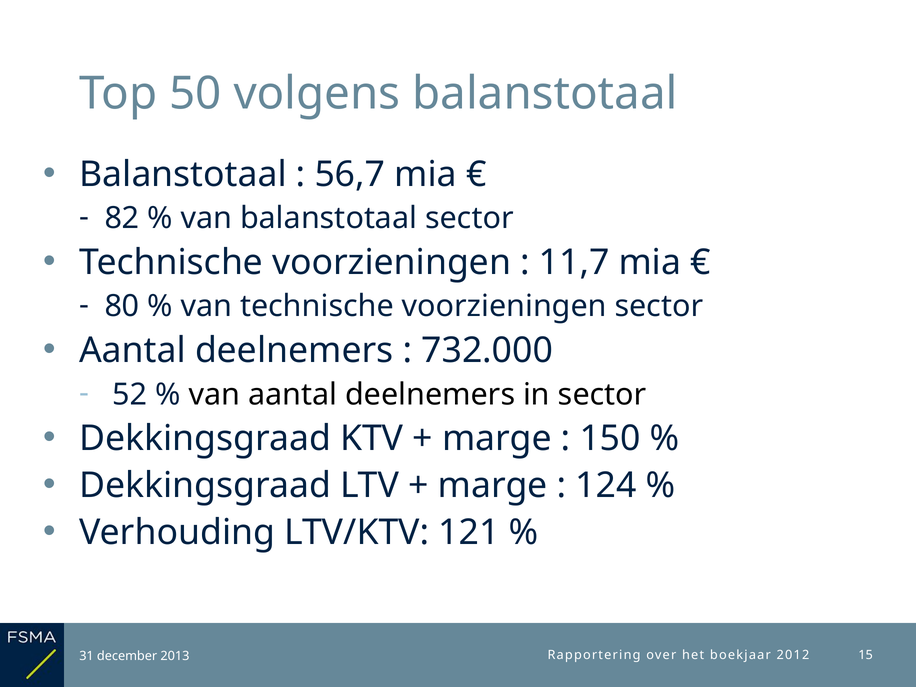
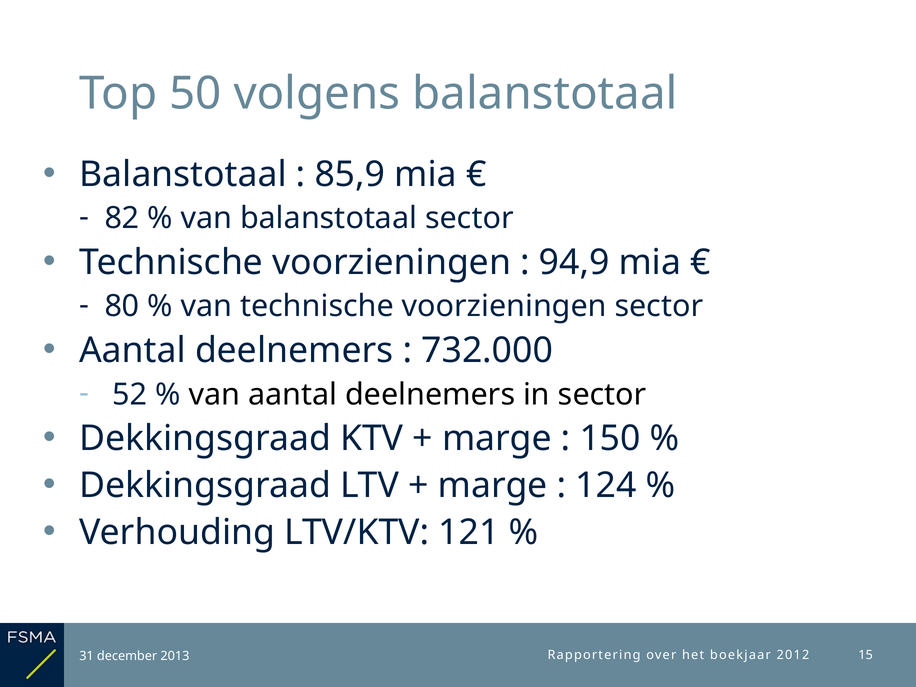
56,7: 56,7 -> 85,9
11,7: 11,7 -> 94,9
